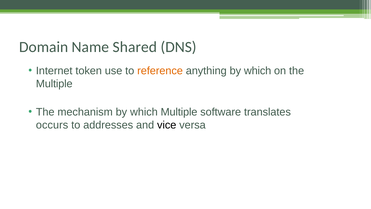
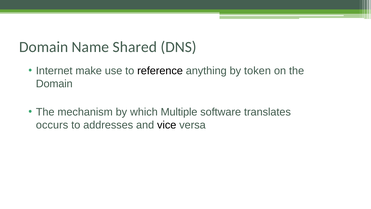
token: token -> make
reference colour: orange -> black
anything by which: which -> token
Multiple at (54, 84): Multiple -> Domain
